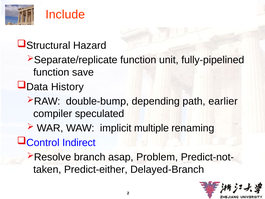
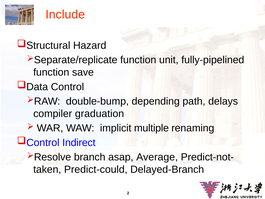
History: History -> Control
earlier: earlier -> delays
speculated: speculated -> graduation
Problem: Problem -> Average
Predict-either: Predict-either -> Predict-could
